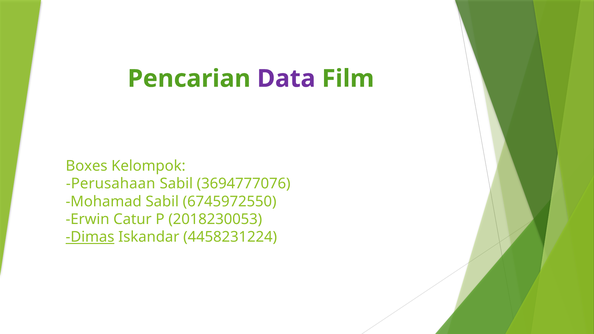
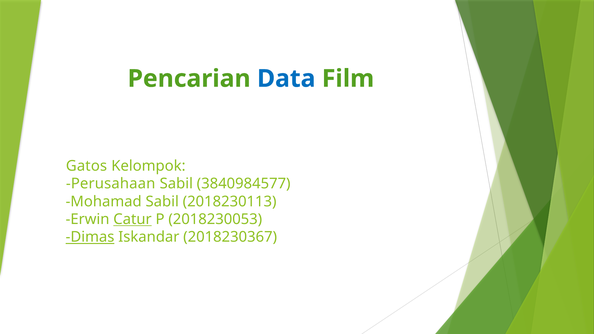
Data colour: purple -> blue
Boxes: Boxes -> Gatos
3694777076: 3694777076 -> 3840984577
6745972550: 6745972550 -> 2018230113
Catur underline: none -> present
4458231224: 4458231224 -> 2018230367
